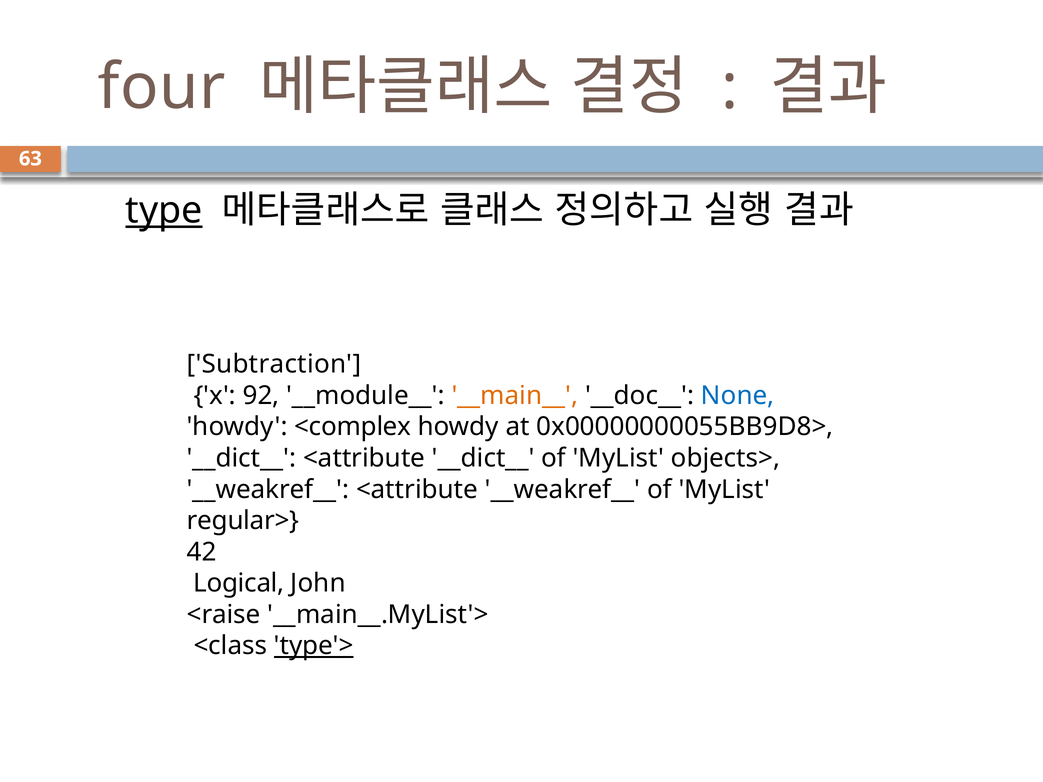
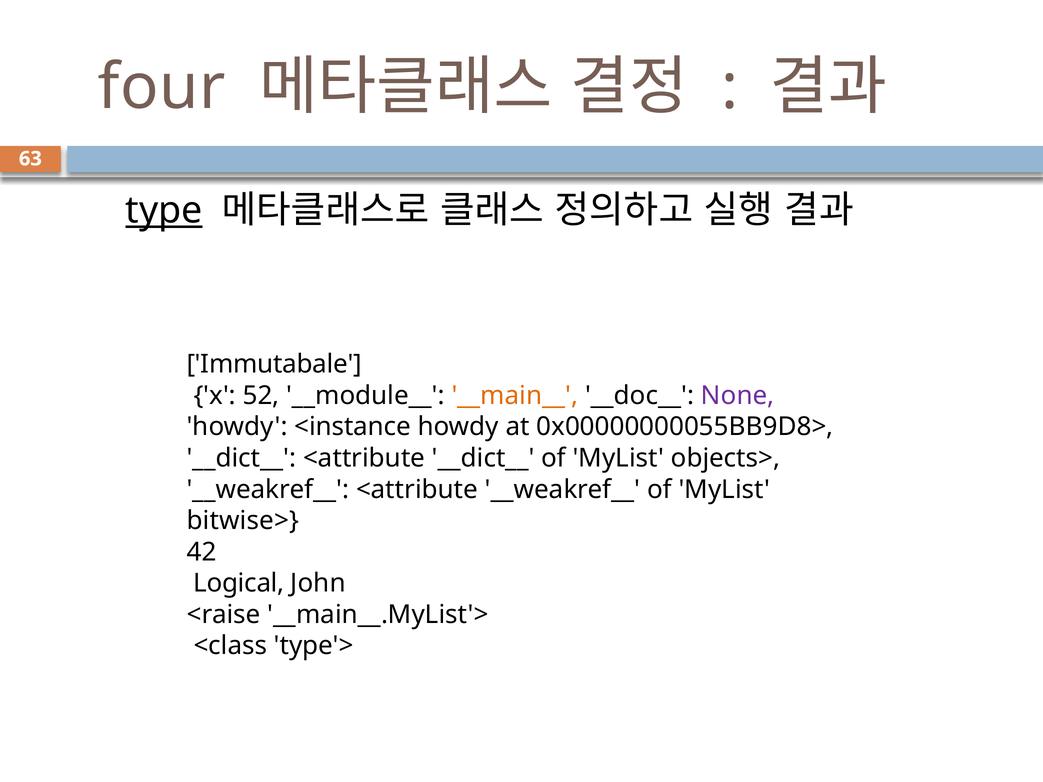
Subtraction: Subtraction -> Immutabale
92: 92 -> 52
None colour: blue -> purple
<complex: <complex -> <instance
regular>: regular> -> bitwise>
type'> underline: present -> none
